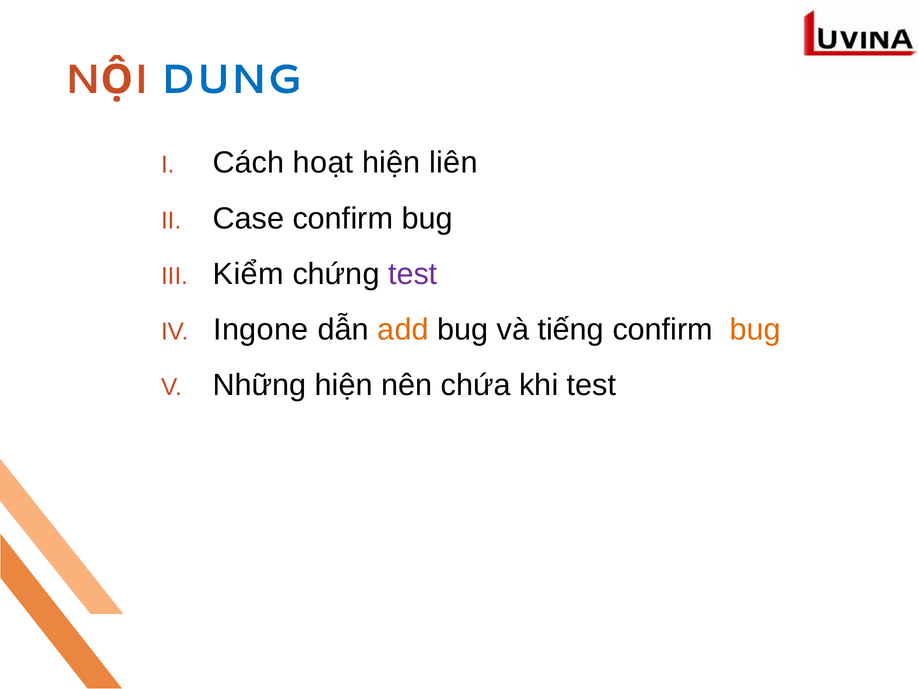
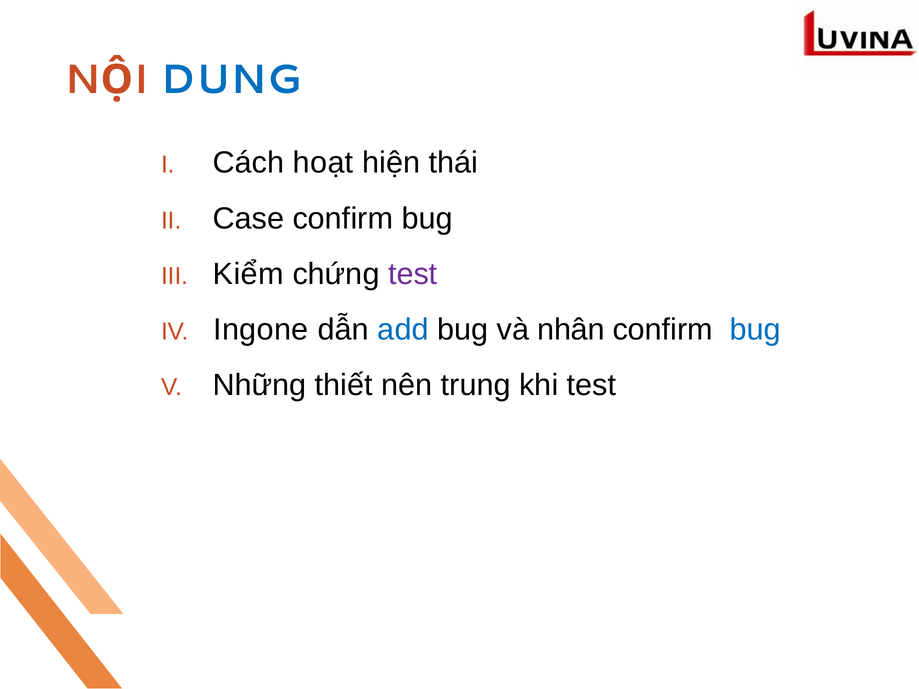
liên: liên -> thái
add colour: orange -> blue
tiếng: tiếng -> nhân
bug at (755, 330) colour: orange -> blue
Những hiện: hiện -> thiết
chứa: chứa -> trung
